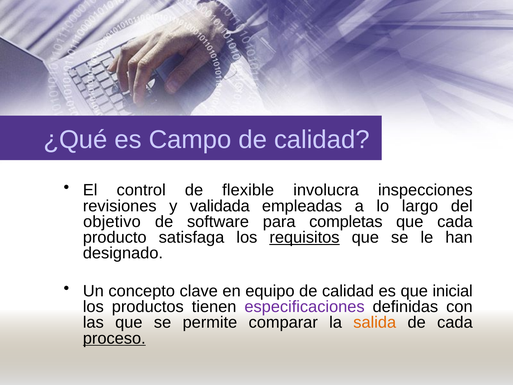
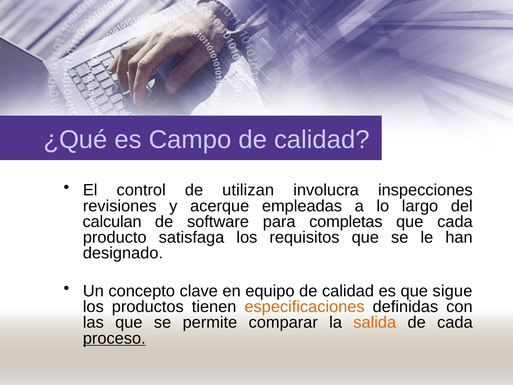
flexible: flexible -> utilizan
validada: validada -> acerque
objetivo: objetivo -> calculan
requisitos underline: present -> none
inicial: inicial -> sigue
especificaciones colour: purple -> orange
